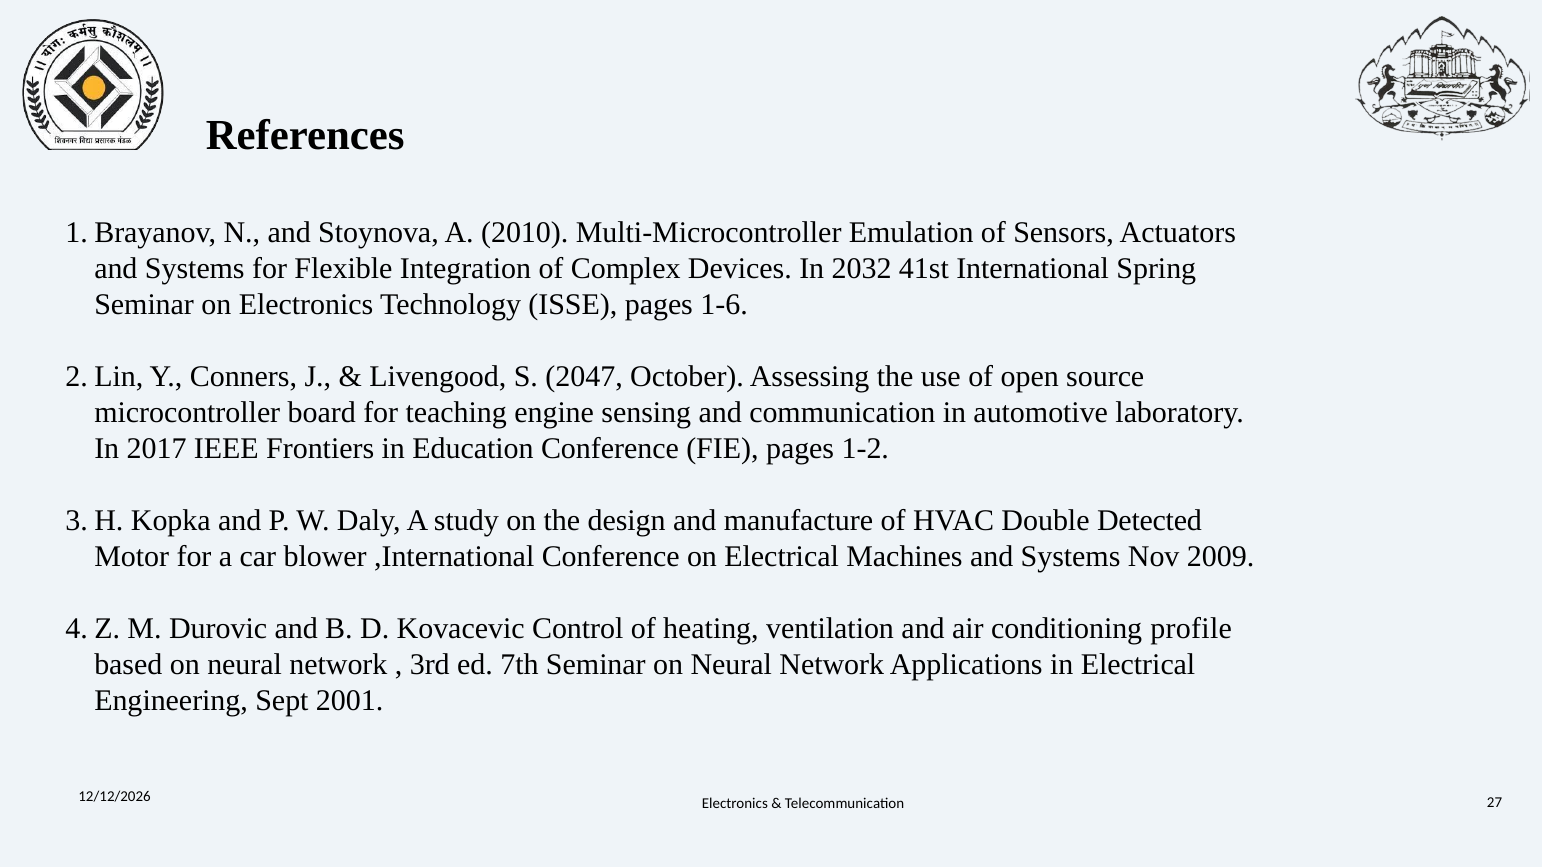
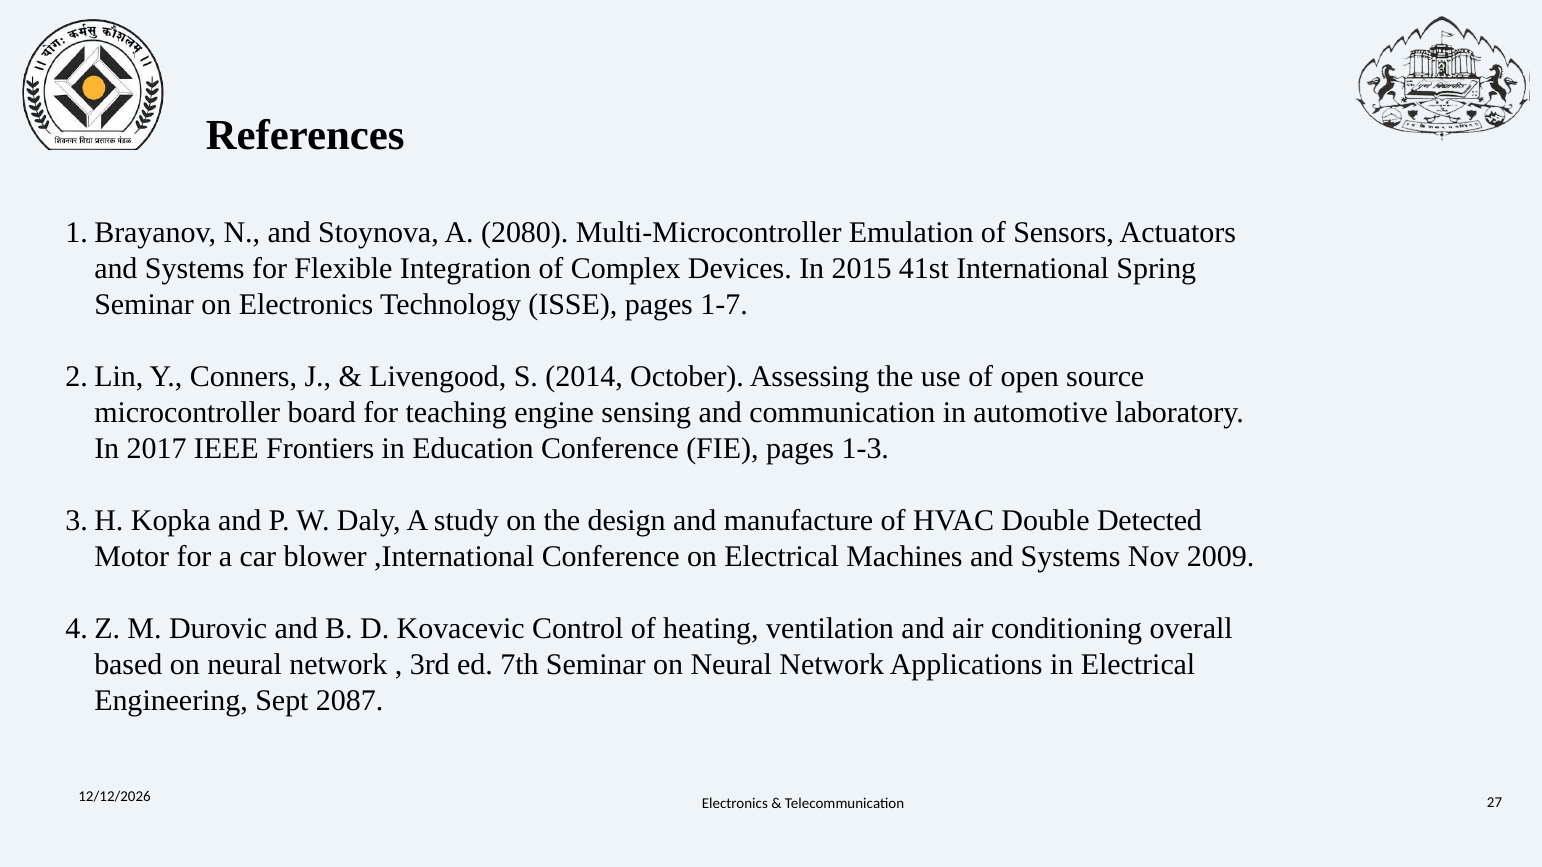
2010: 2010 -> 2080
2032: 2032 -> 2015
1-6: 1-6 -> 1-7
2047: 2047 -> 2014
1-2: 1-2 -> 1-3
profile: profile -> overall
2001: 2001 -> 2087
